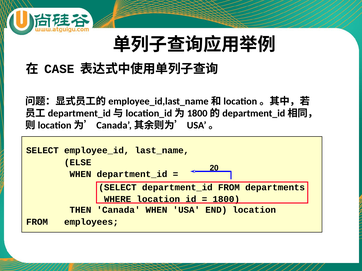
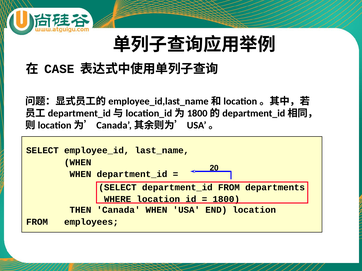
ELSE at (78, 163): ELSE -> WHEN
